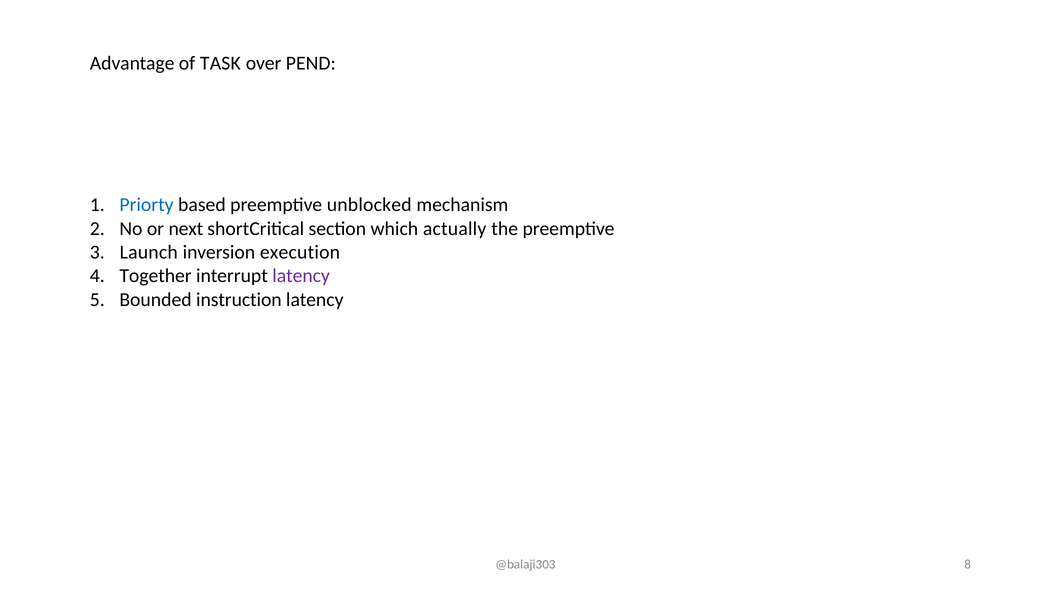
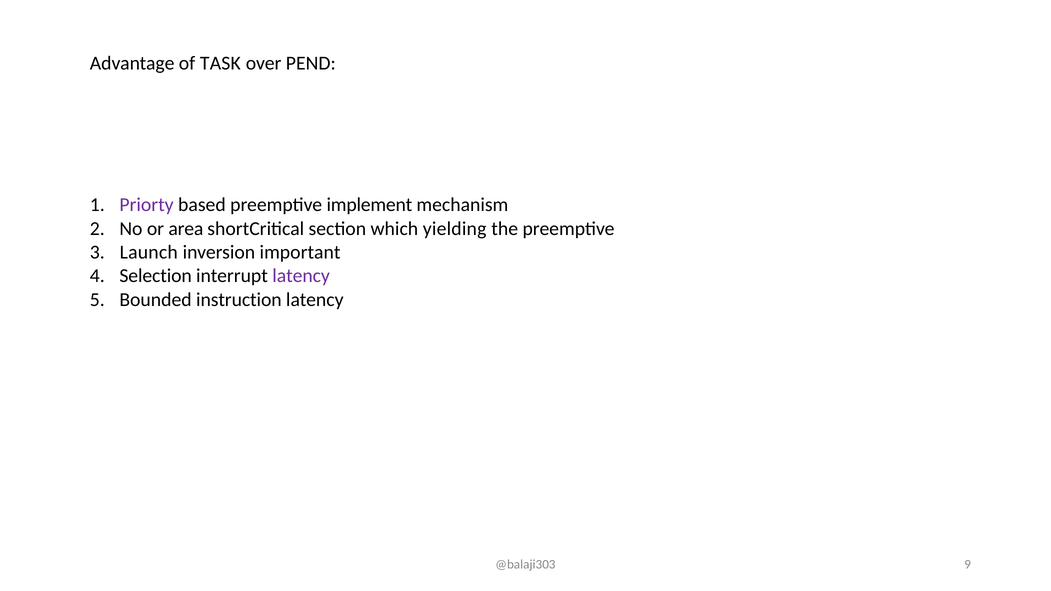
Priorty colour: blue -> purple
unblocked: unblocked -> implement
next: next -> area
actually: actually -> yielding
execution: execution -> important
Together: Together -> Selection
8: 8 -> 9
